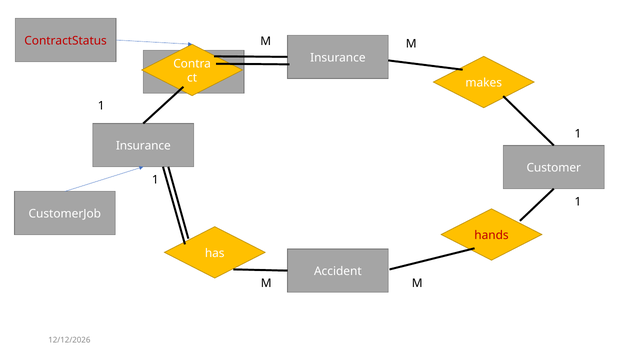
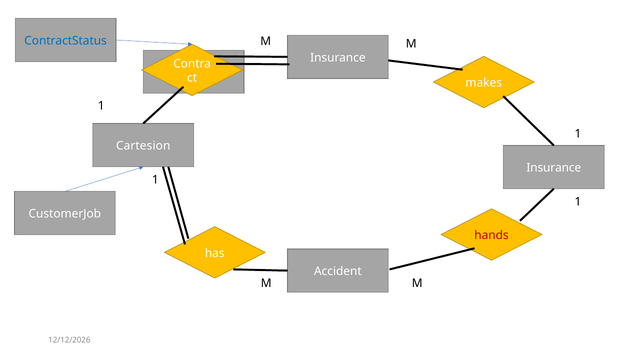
ContractStatus colour: red -> blue
Insurance at (143, 146): Insurance -> Cartesion
Customer at (554, 168): Customer -> Insurance
